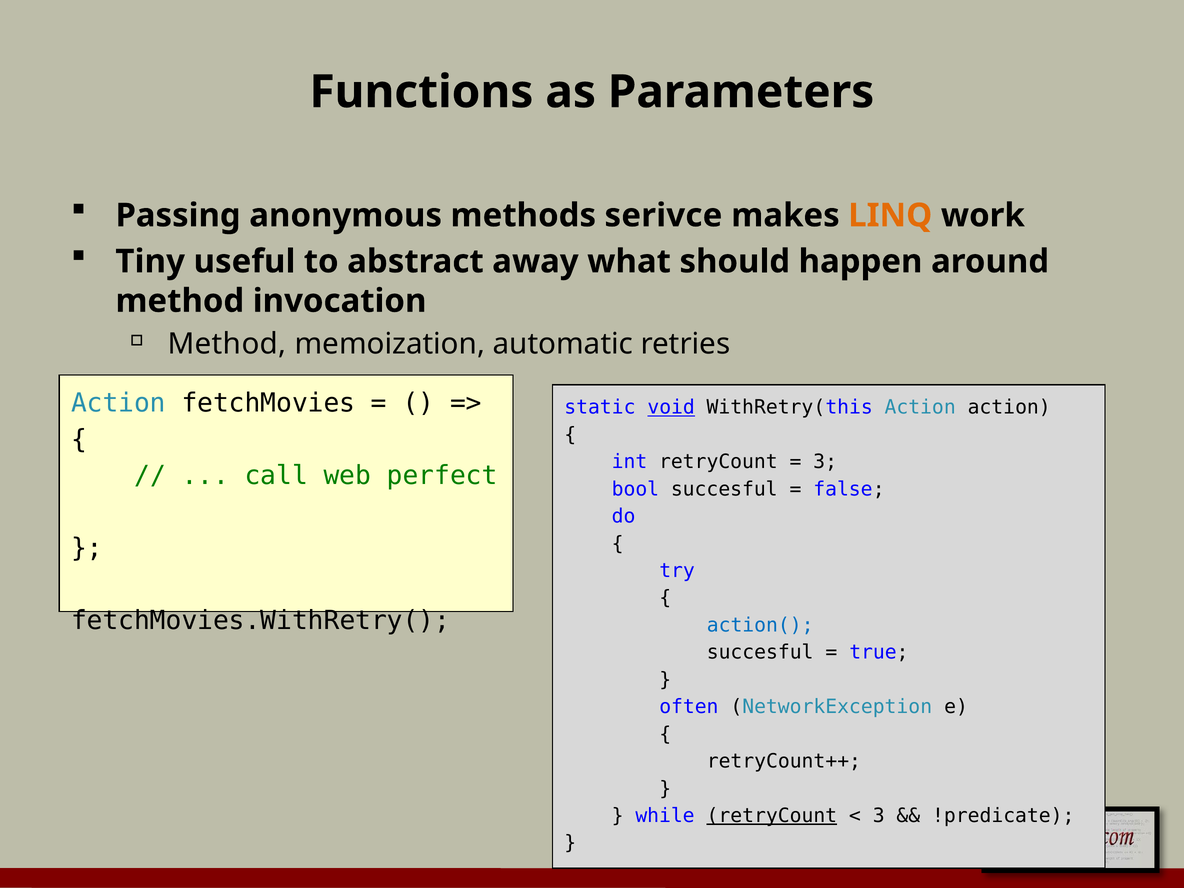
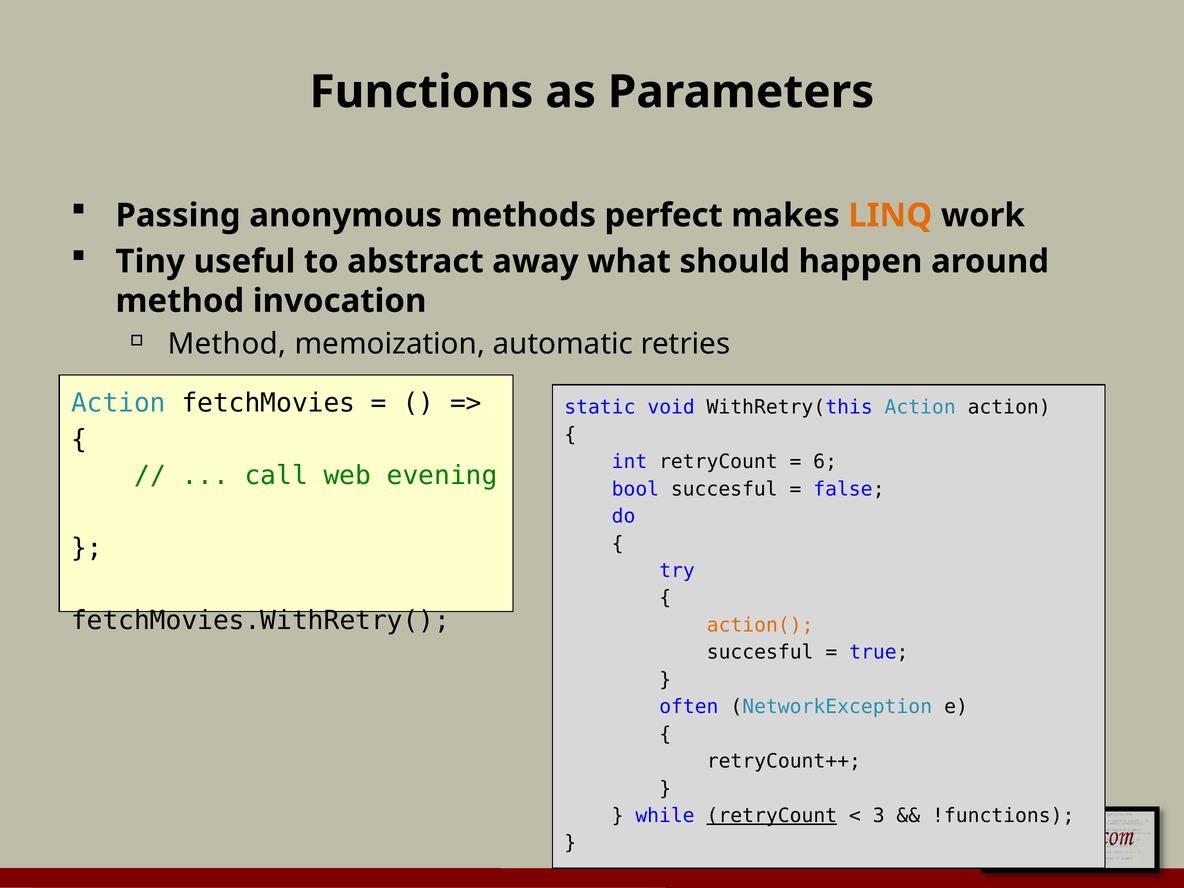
serivce: serivce -> perfect
void underline: present -> none
3 at (825, 462): 3 -> 6
perfect: perfect -> evening
action( colour: blue -> orange
!predicate: !predicate -> !functions
